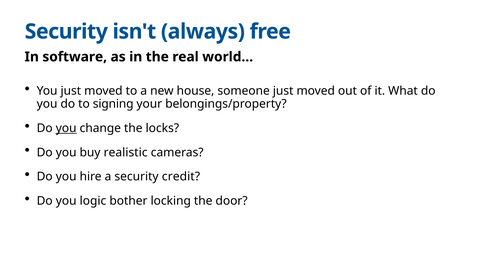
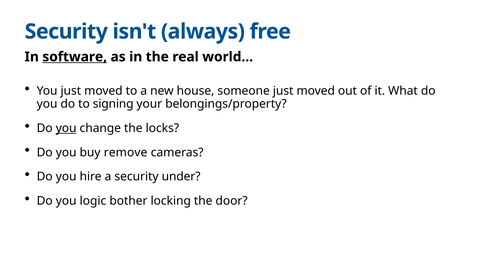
software underline: none -> present
realistic: realistic -> remove
credit: credit -> under
